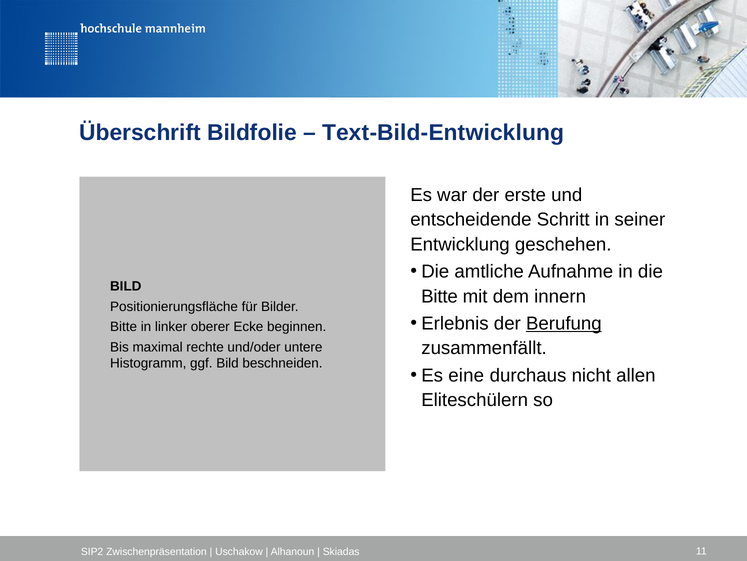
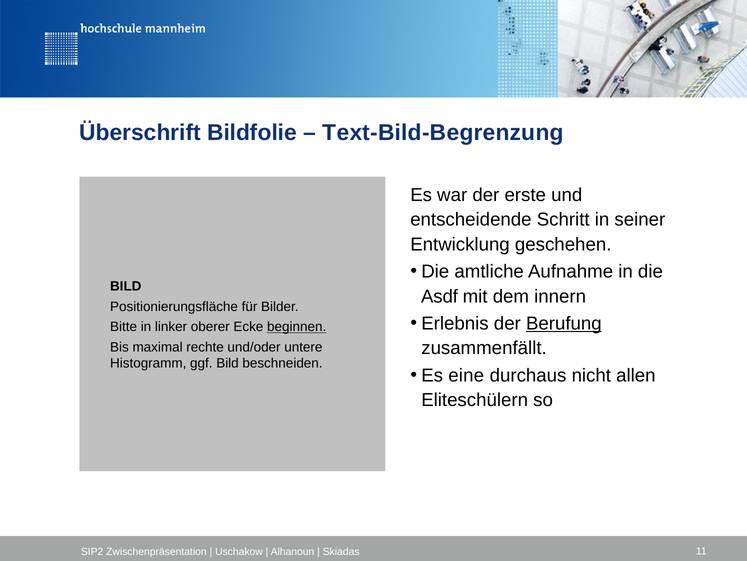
Text-Bild-Entwicklung: Text-Bild-Entwicklung -> Text-Bild-Begrenzung
Bitte at (440, 296): Bitte -> Asdf
beginnen underline: none -> present
